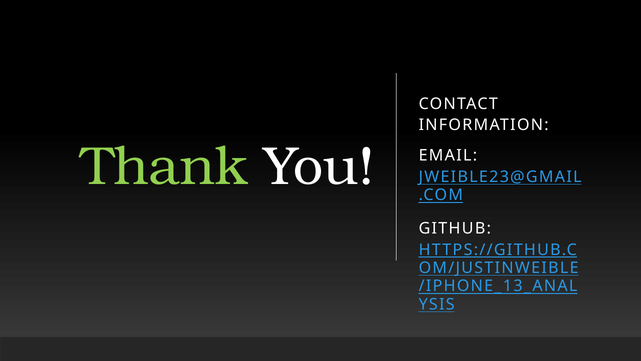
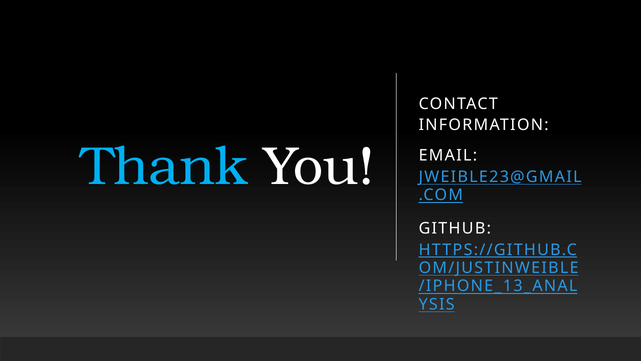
Thank colour: light green -> light blue
